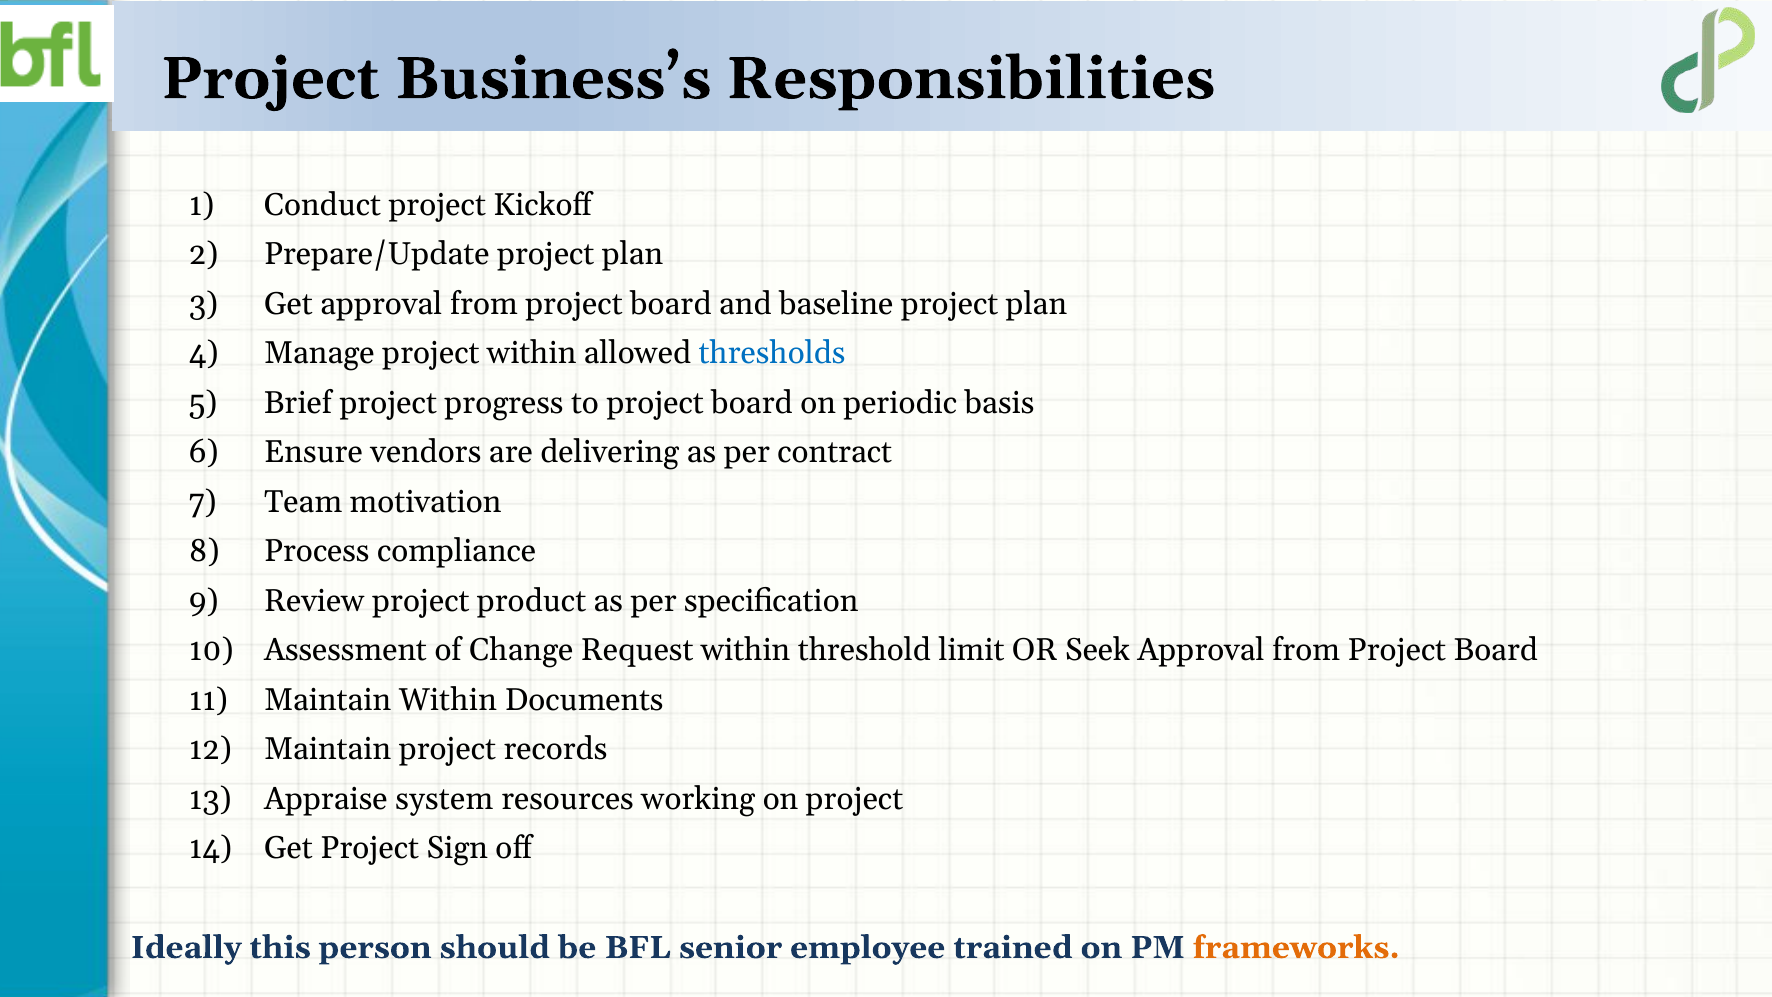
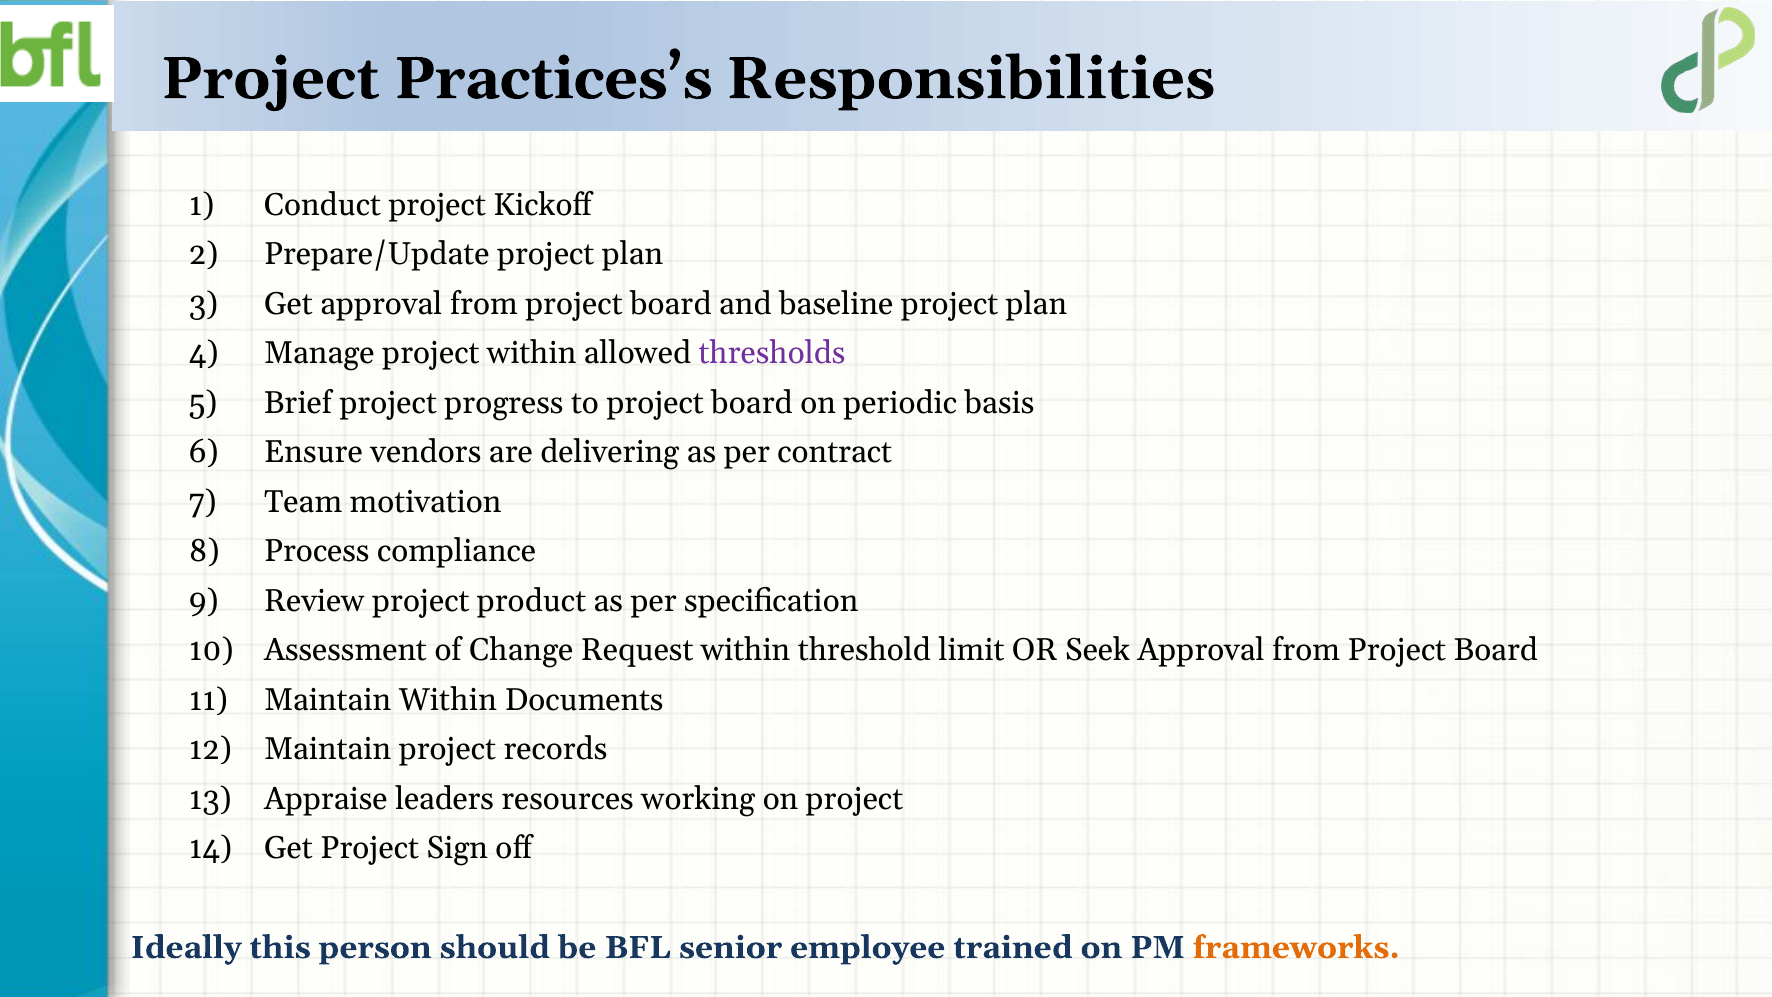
Business’s: Business’s -> Practices’s
thresholds colour: blue -> purple
system: system -> leaders
